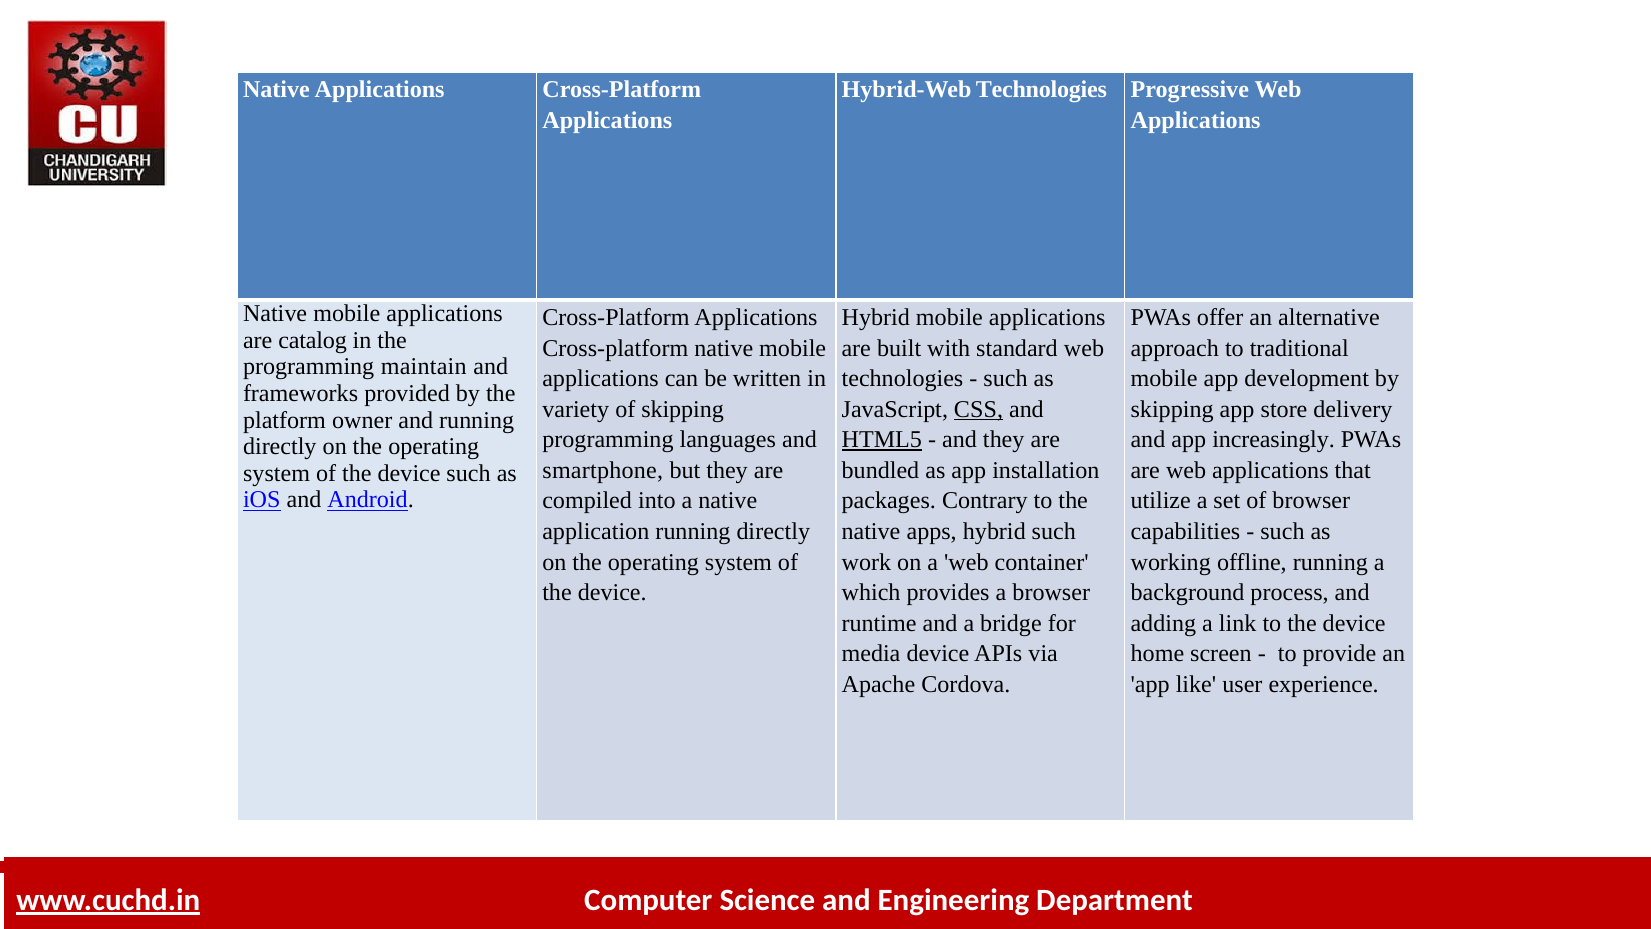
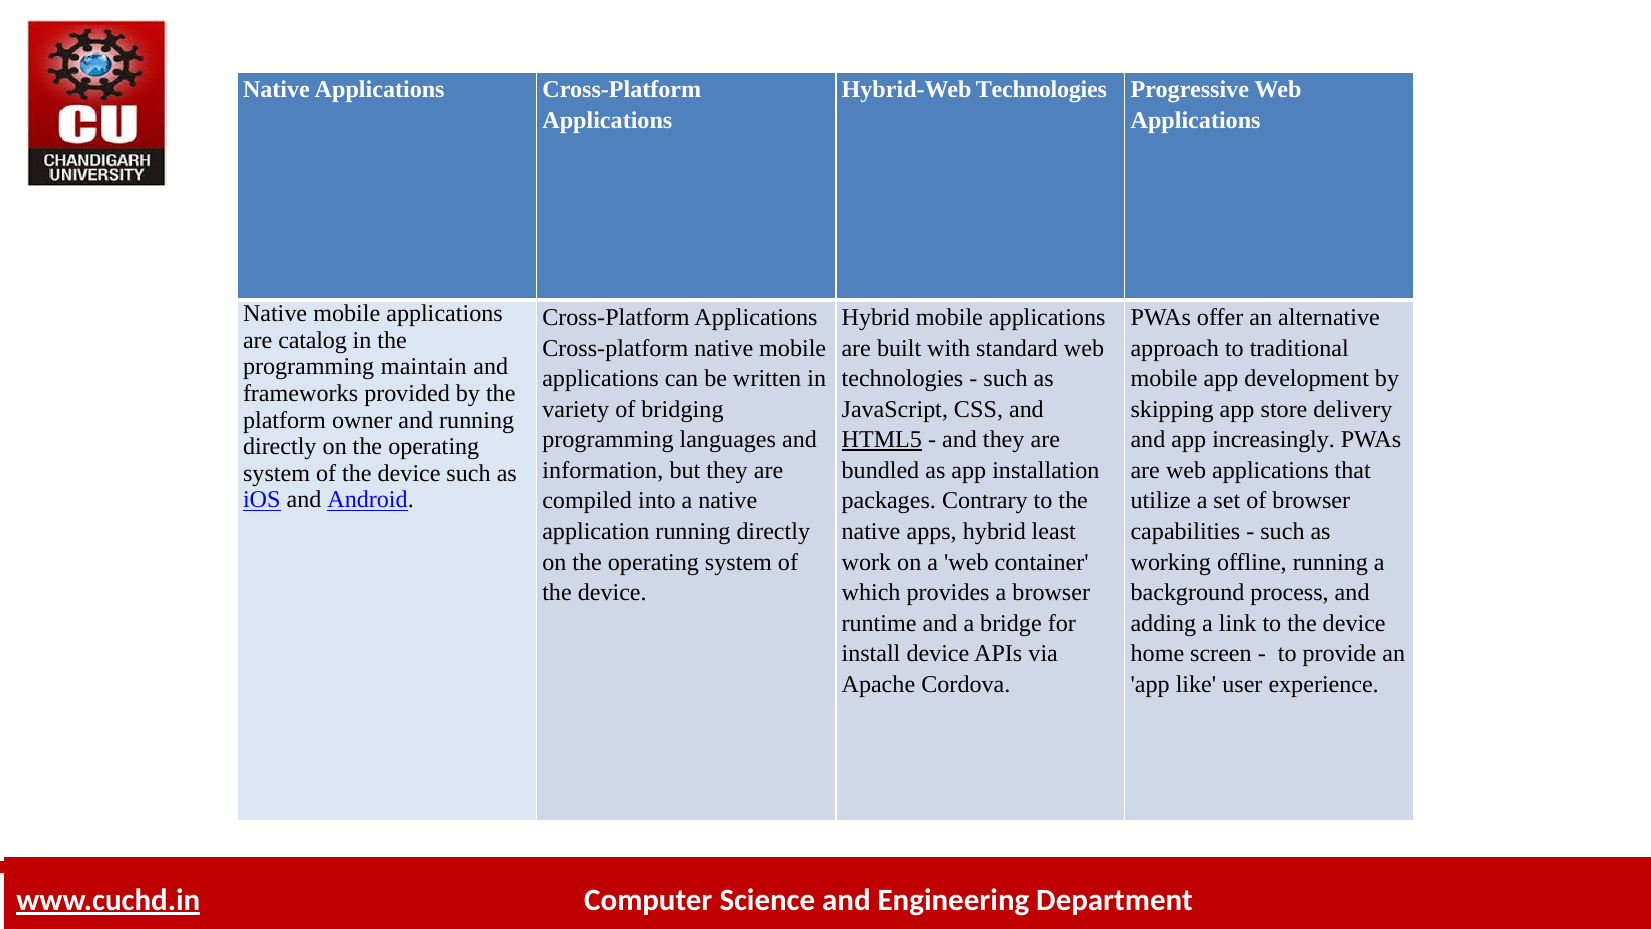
of skipping: skipping -> bridging
CSS underline: present -> none
smartphone: smartphone -> information
hybrid such: such -> least
media: media -> install
